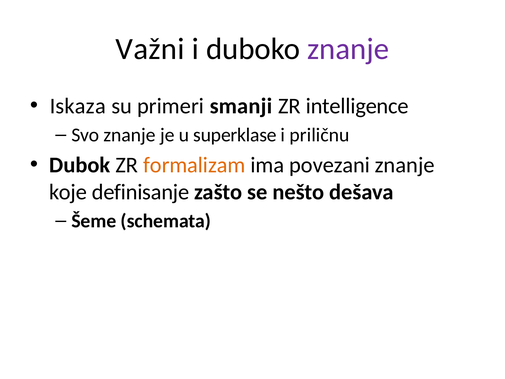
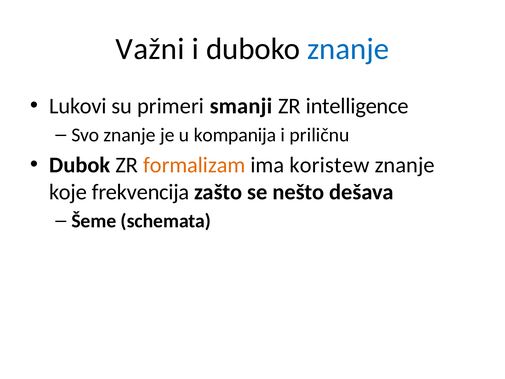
znanje at (348, 49) colour: purple -> blue
Iskaza: Iskaza -> Lukovi
superklase: superklase -> kompanija
povezani: povezani -> koristew
definisanje: definisanje -> frekvencija
